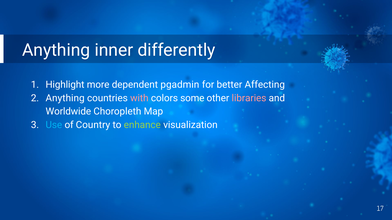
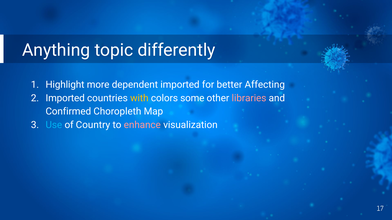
inner: inner -> topic
dependent pgadmin: pgadmin -> imported
Anything at (65, 98): Anything -> Imported
with colour: pink -> yellow
Worldwide: Worldwide -> Confirmed
enhance colour: light green -> pink
